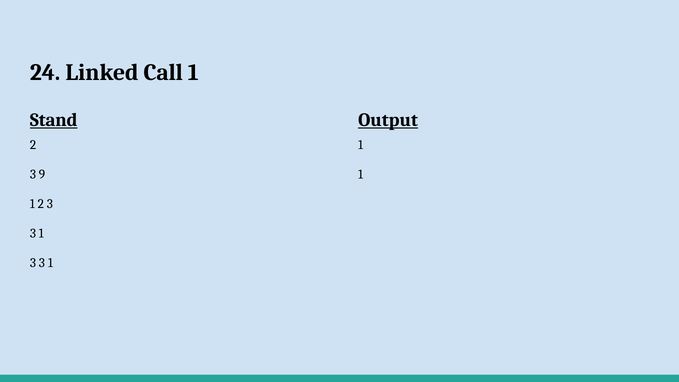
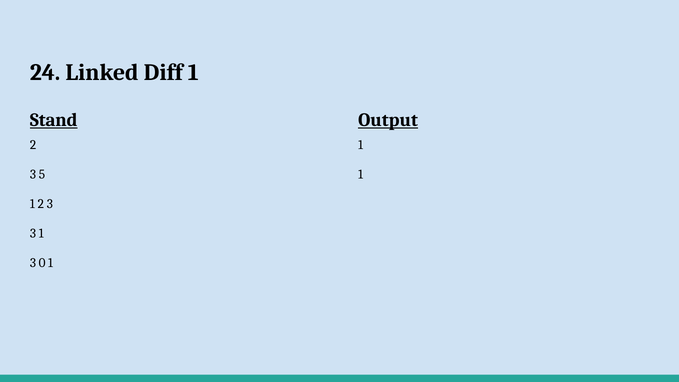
Call: Call -> Diff
9: 9 -> 5
3 at (42, 263): 3 -> 0
